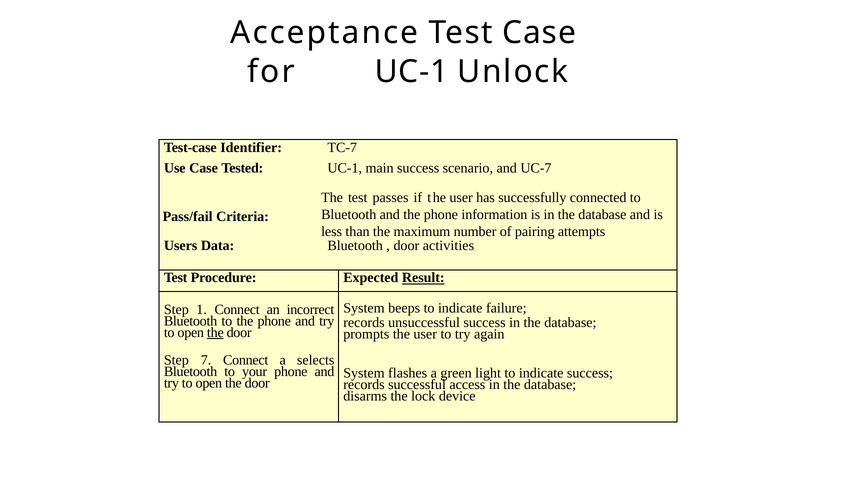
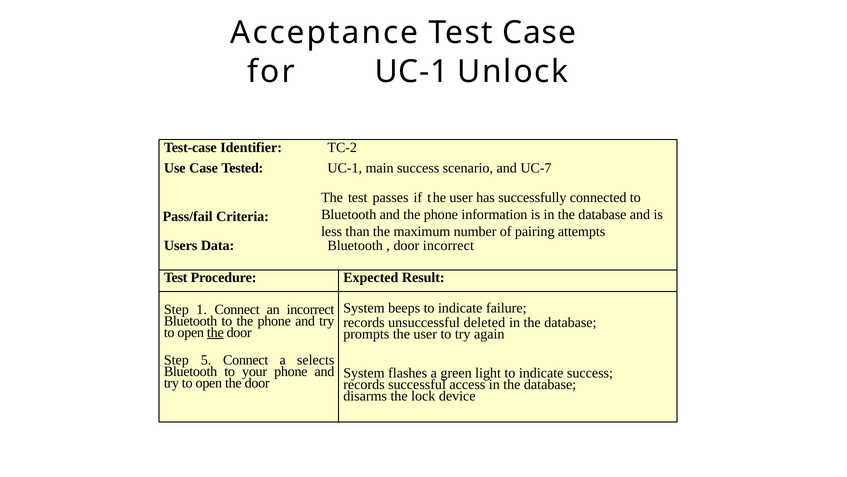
TC-7: TC-7 -> TC-2
door activities: activities -> incorrect
Result underline: present -> none
unsuccessful success: success -> deleted
7: 7 -> 5
